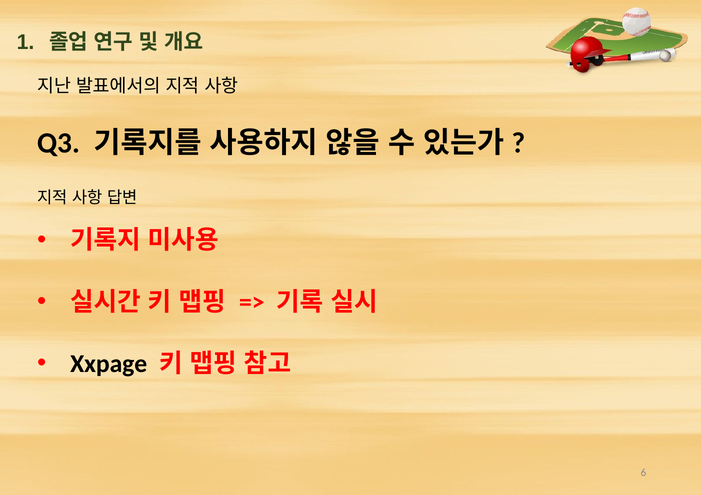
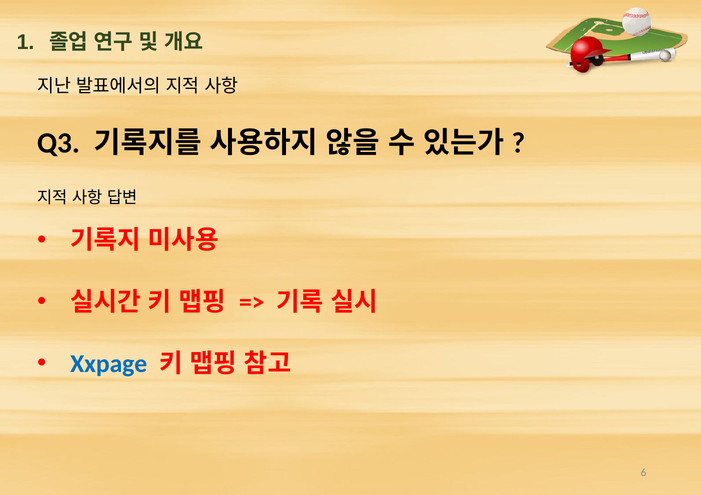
Xxpage colour: black -> blue
